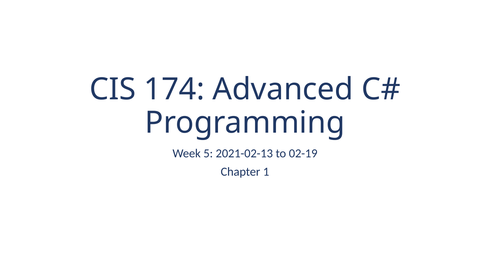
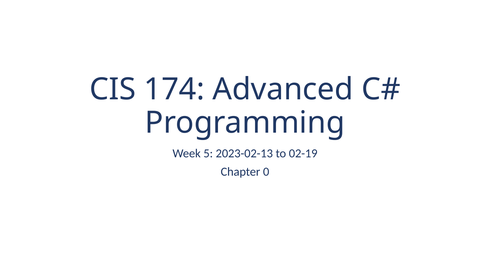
2021-02-13: 2021-02-13 -> 2023-02-13
1: 1 -> 0
